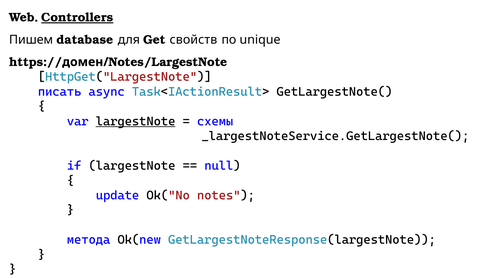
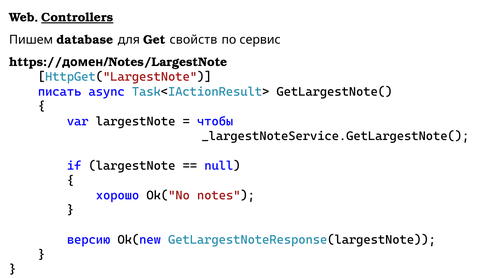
unique: unique -> сервис
largestNote at (136, 121) underline: present -> none
схемы: схемы -> чтобы
update: update -> хорошо
метода: метода -> версию
